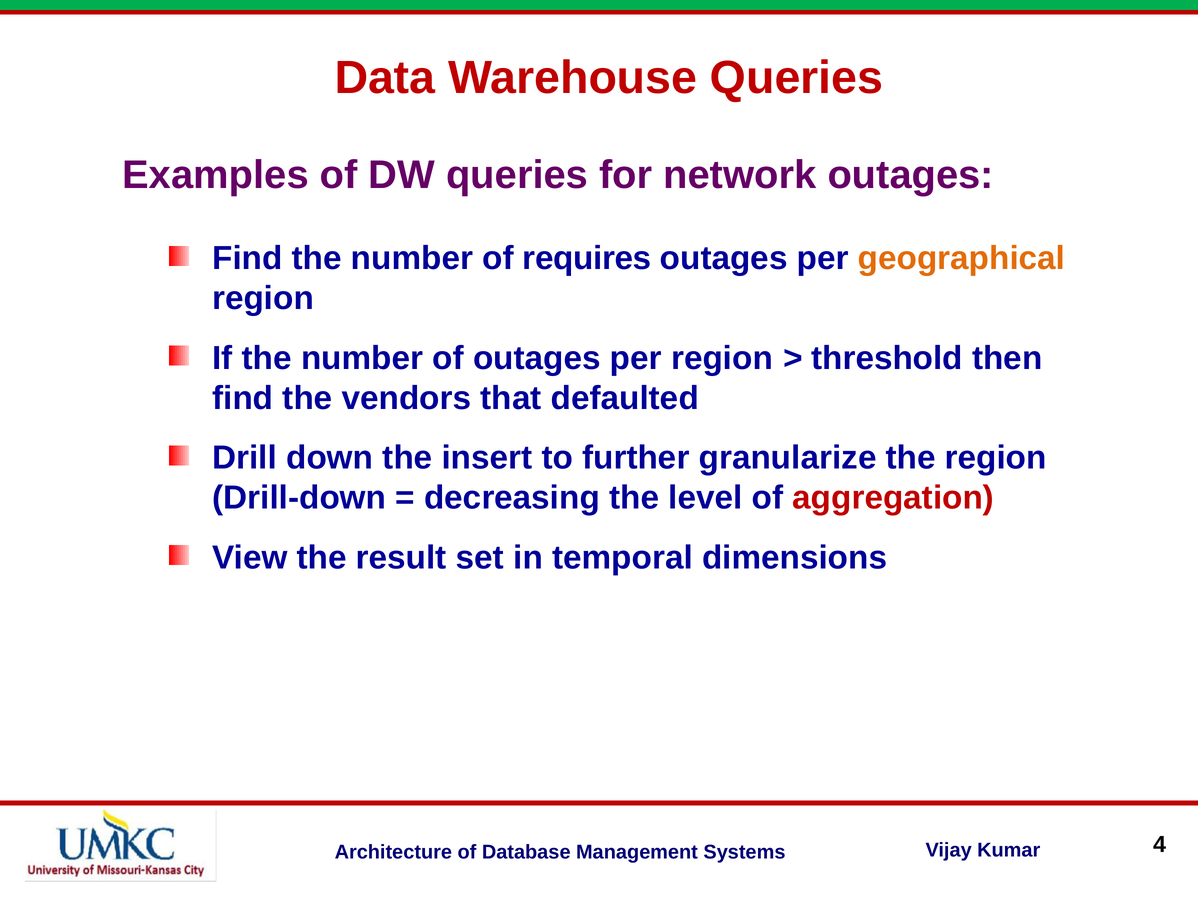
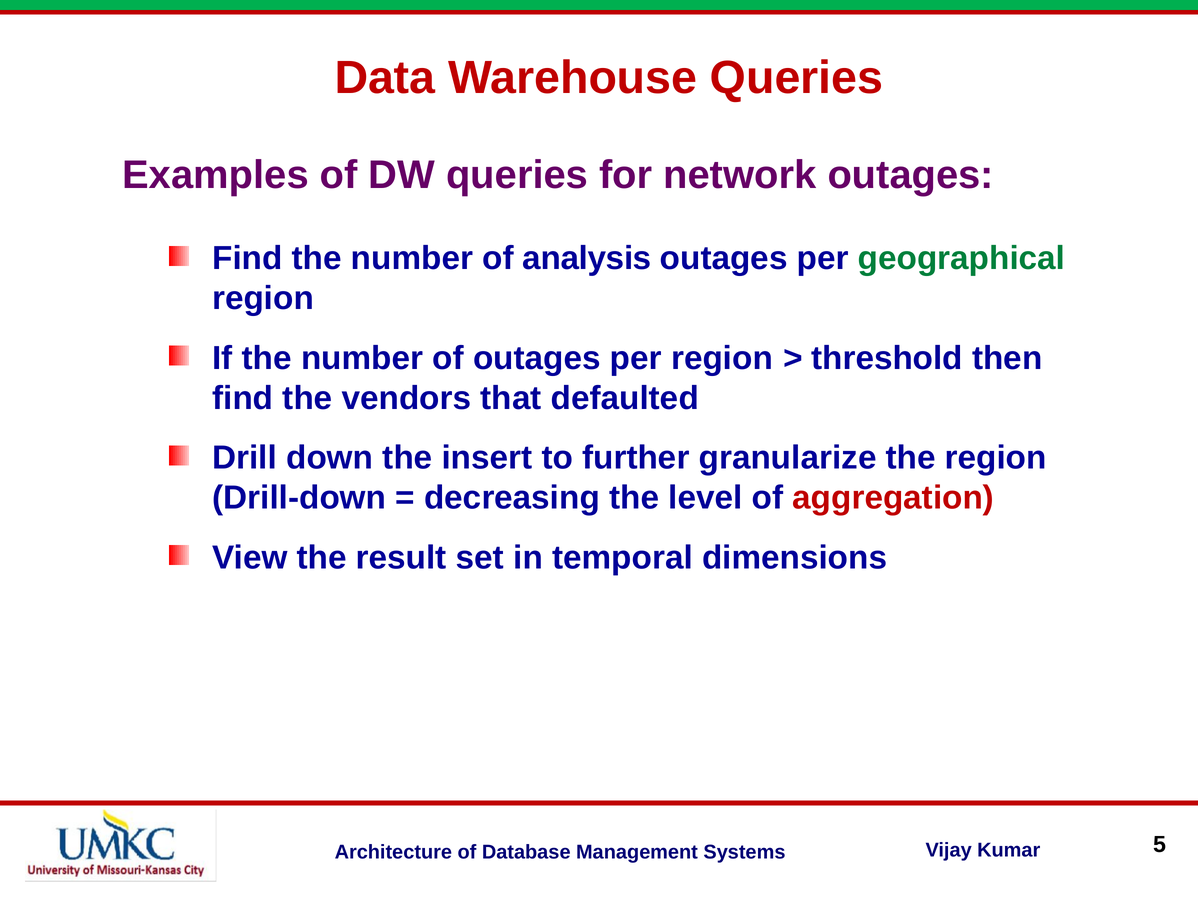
requires: requires -> analysis
geographical colour: orange -> green
4: 4 -> 5
